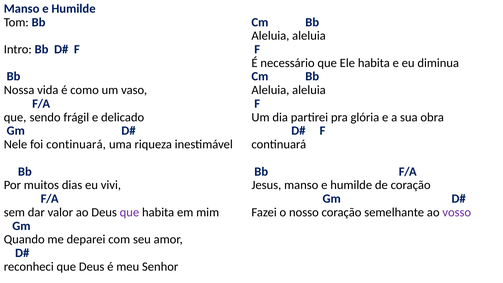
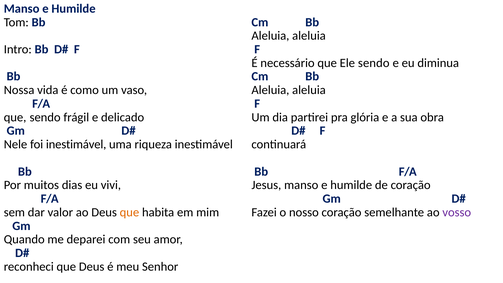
Ele habita: habita -> sendo
foi continuará: continuará -> inestimável
que at (129, 212) colour: purple -> orange
